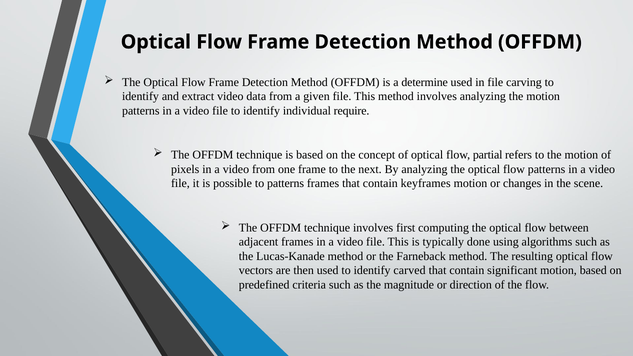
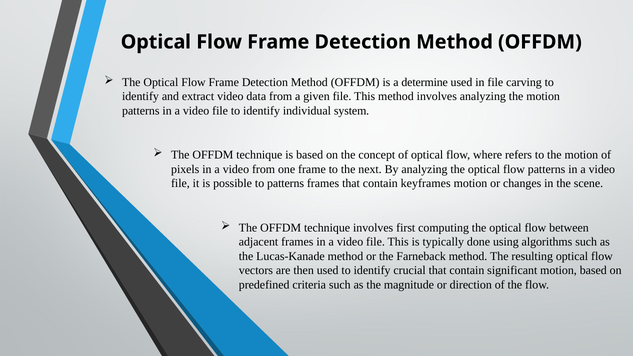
require: require -> system
partial: partial -> where
carved: carved -> crucial
